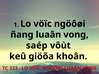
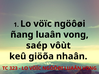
khoân: khoân -> nhaân
